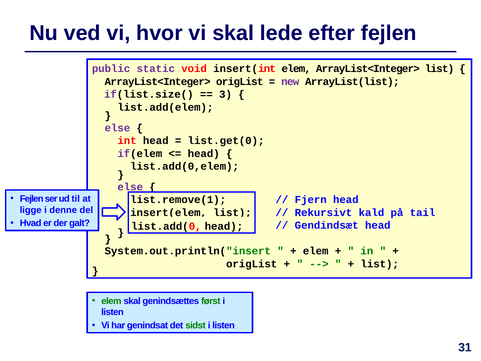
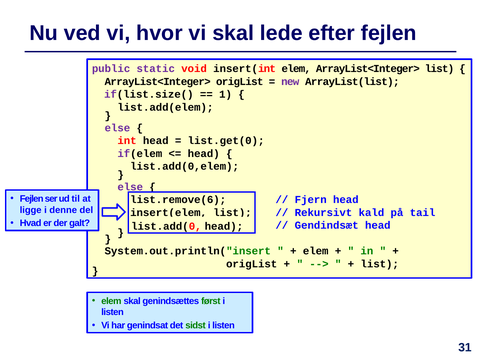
3: 3 -> 1
list.remove(1: list.remove(1 -> list.remove(6
